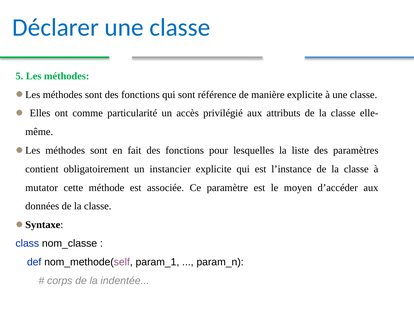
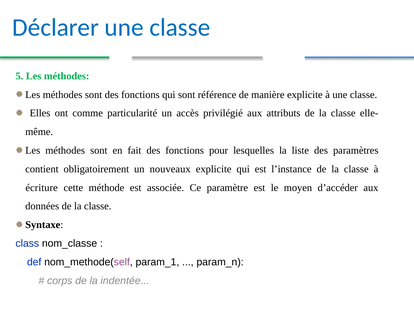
instancier: instancier -> nouveaux
mutator: mutator -> écriture
